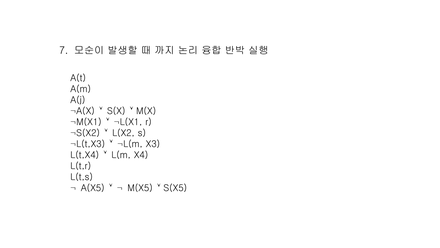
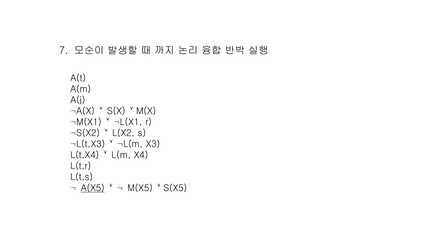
A(X5 underline: none -> present
